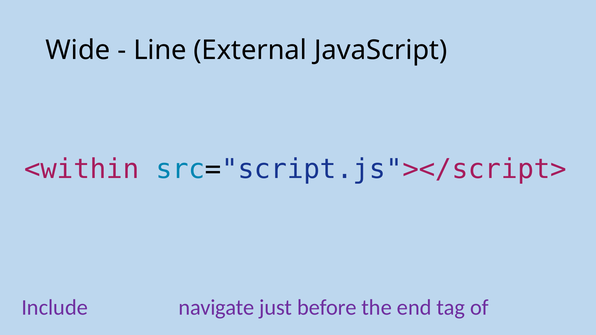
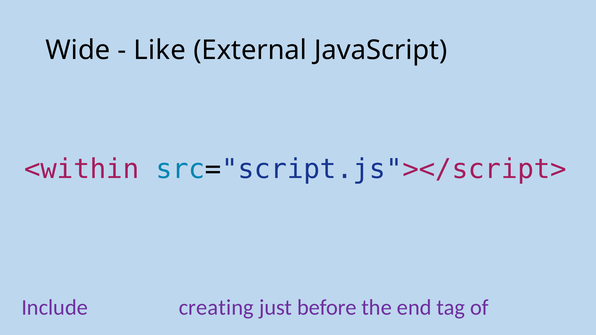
Line: Line -> Like
navigate: navigate -> creating
